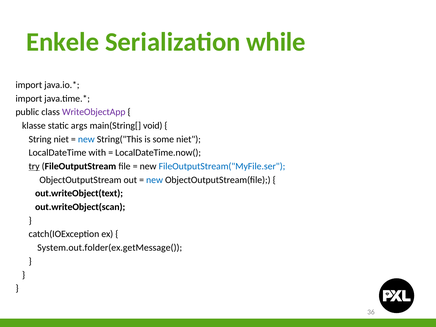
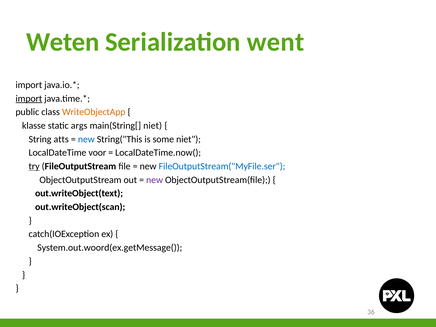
Enkele: Enkele -> Weten
while: while -> went
import at (29, 99) underline: none -> present
WriteObjectApp colour: purple -> orange
main(String[ void: void -> niet
String niet: niet -> atts
with: with -> voor
new at (155, 180) colour: blue -> purple
System.out.folder(ex.getMessage(: System.out.folder(ex.getMessage( -> System.out.woord(ex.getMessage(
